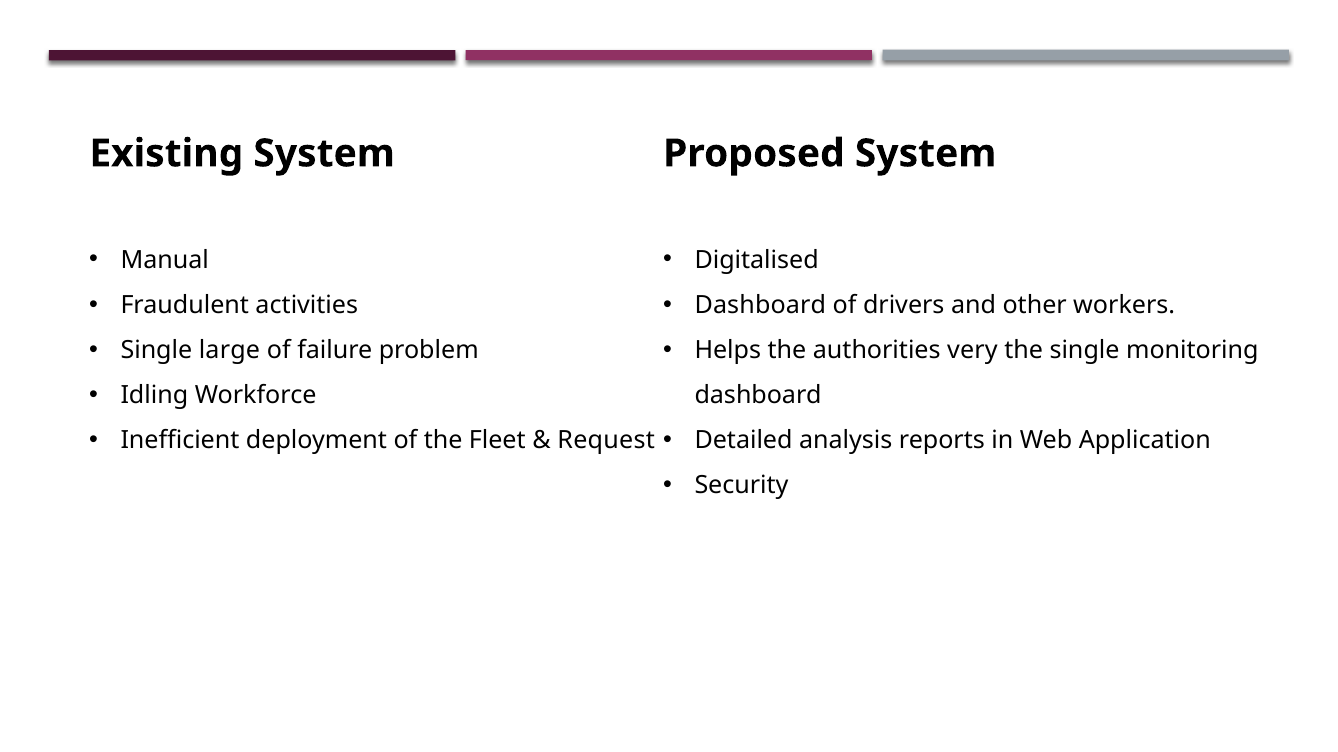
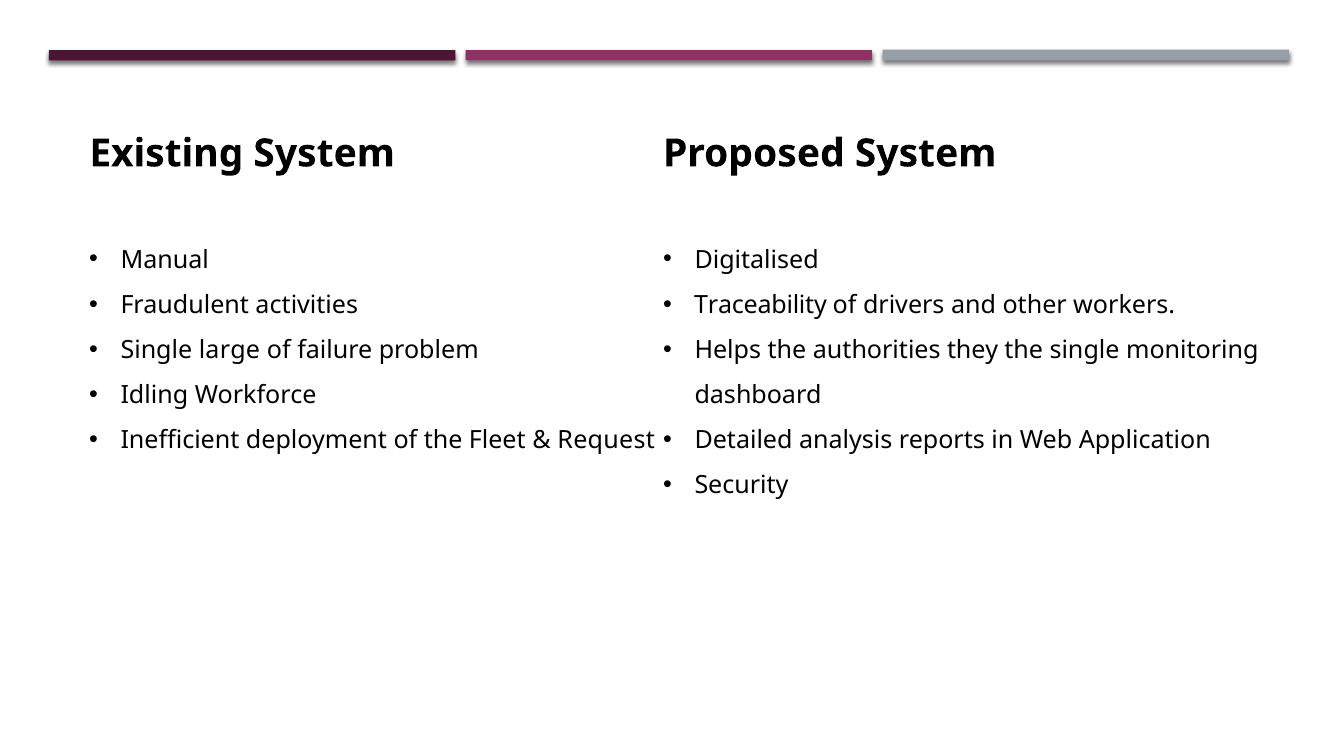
Dashboard at (760, 305): Dashboard -> Traceability
very: very -> they
